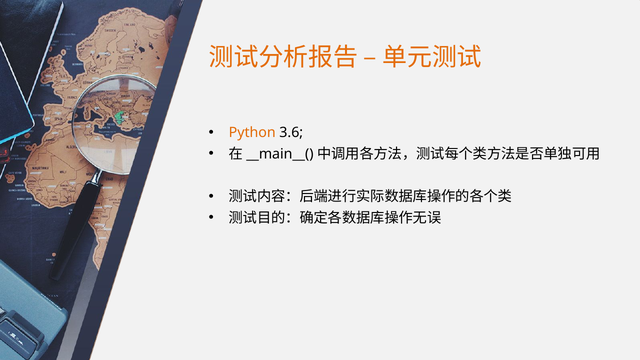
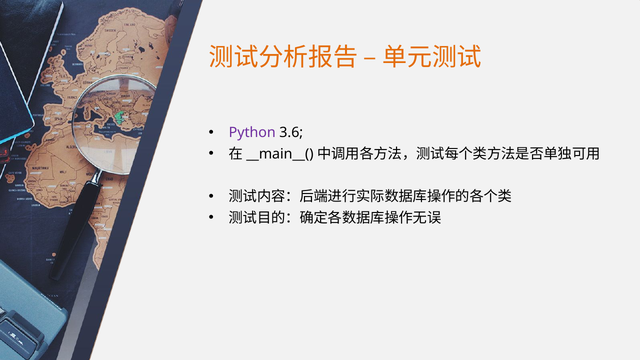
Python colour: orange -> purple
